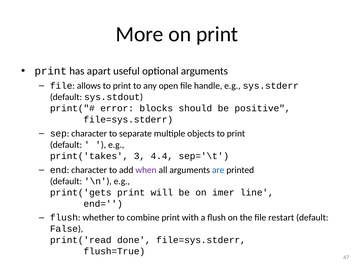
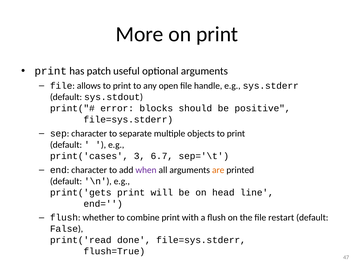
apart: apart -> patch
print('takes: print('takes -> print('cases
4.4: 4.4 -> 6.7
are colour: blue -> orange
imer: imer -> head
